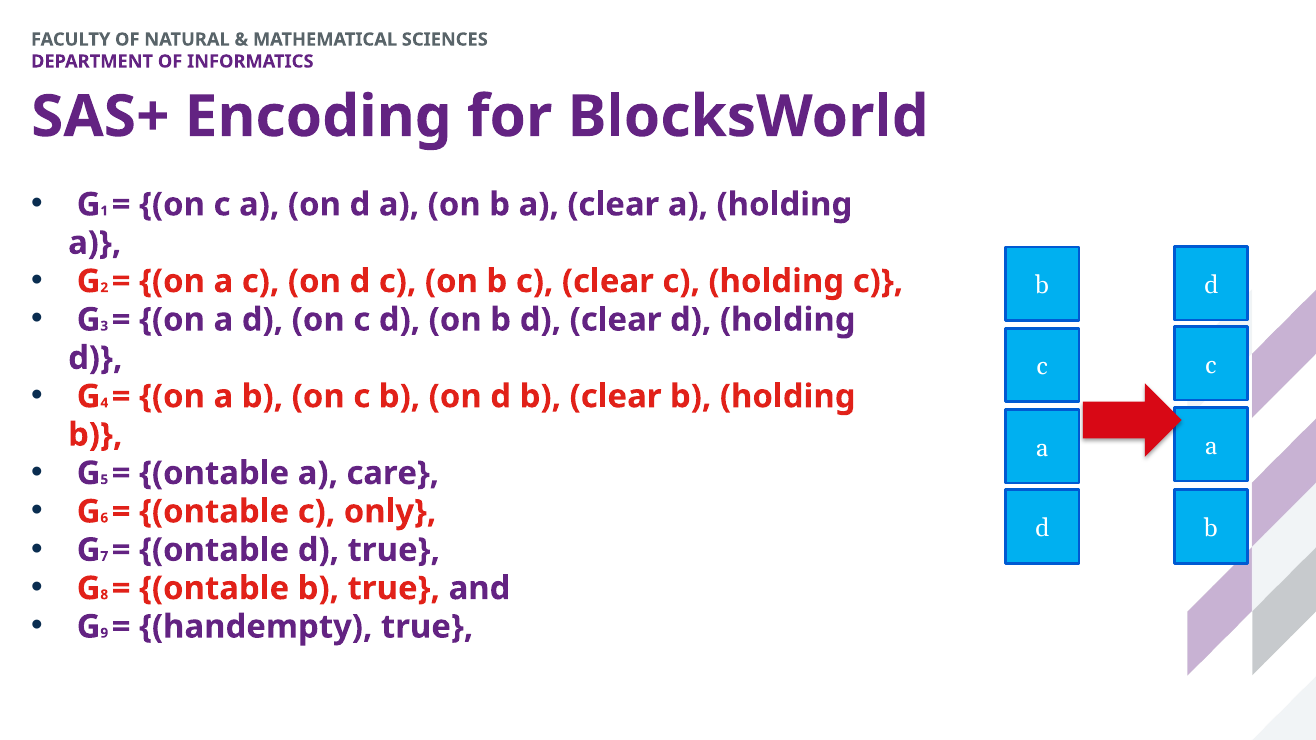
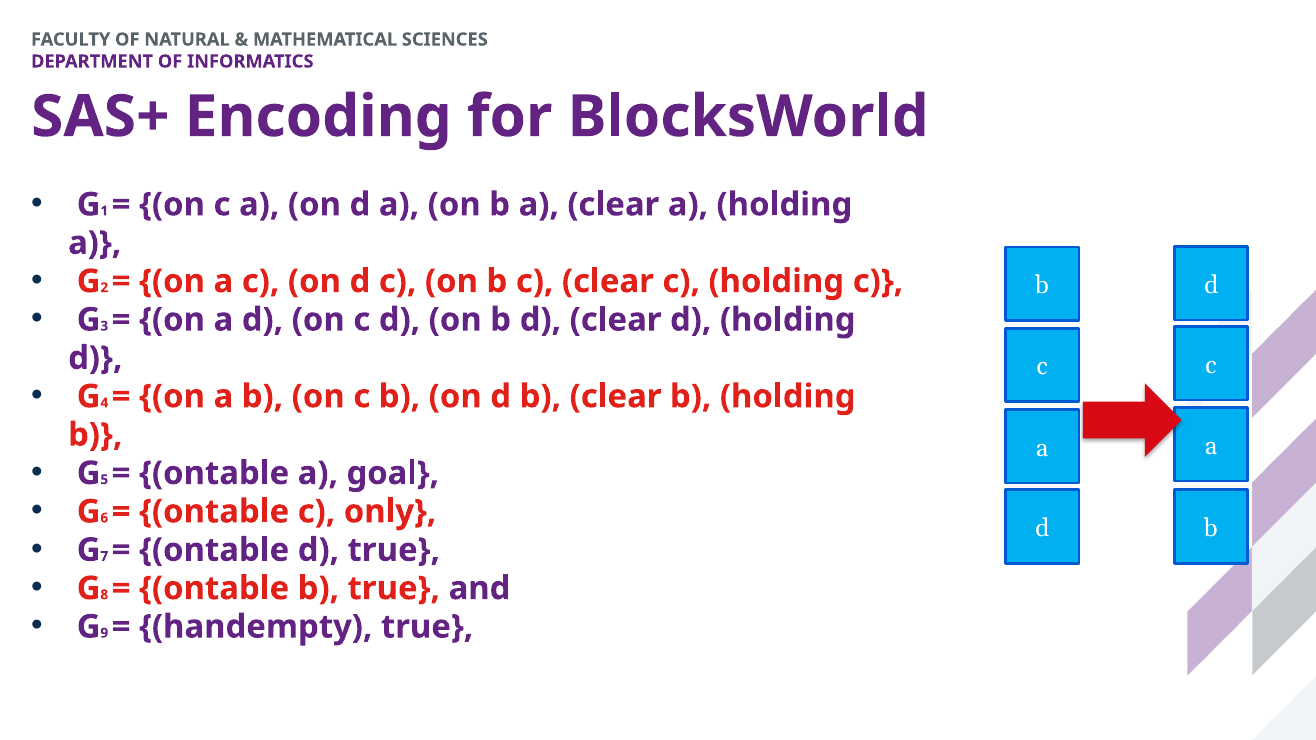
care: care -> goal
